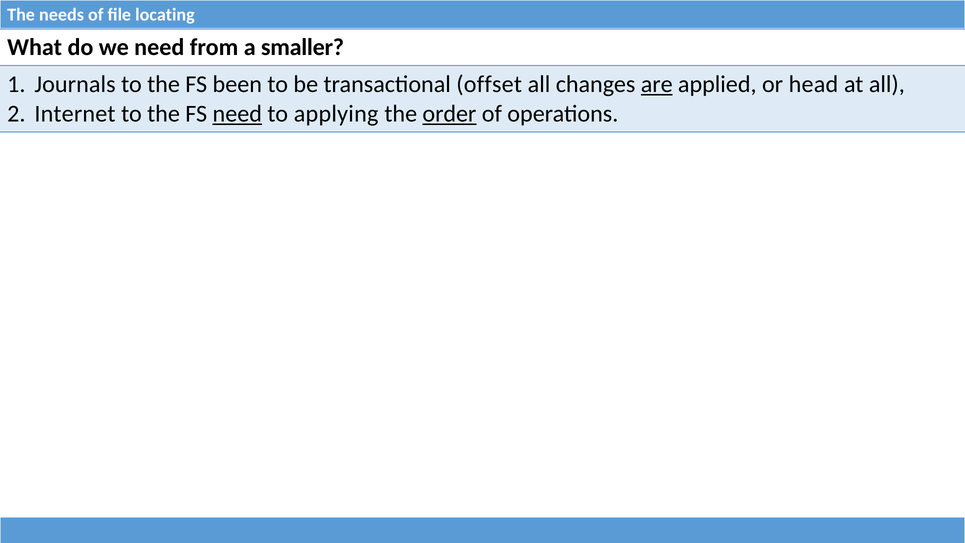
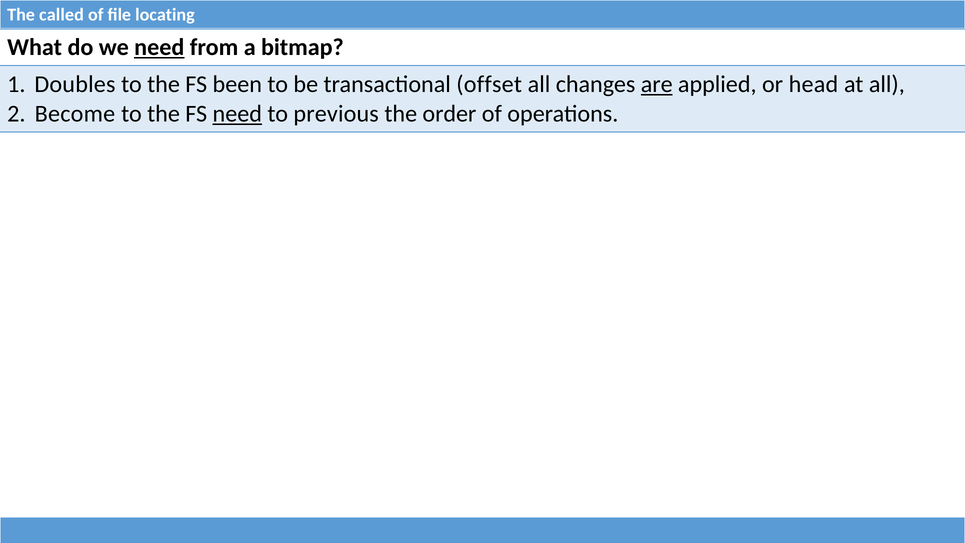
needs: needs -> called
need at (159, 48) underline: none -> present
smaller: smaller -> bitmap
Journals: Journals -> Doubles
Internet: Internet -> Become
applying: applying -> previous
order underline: present -> none
